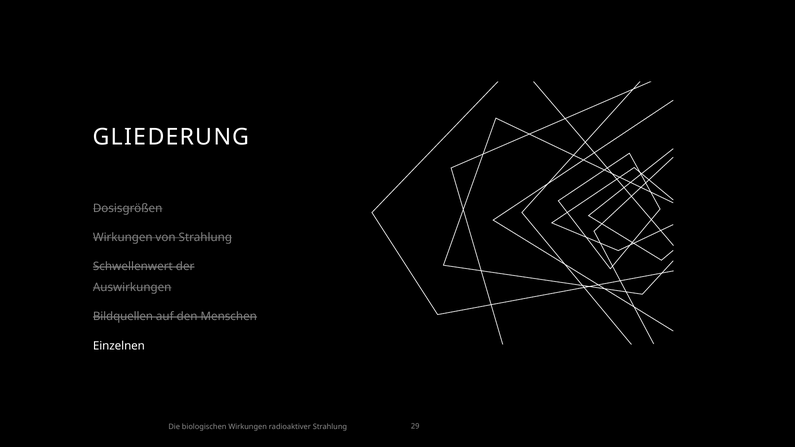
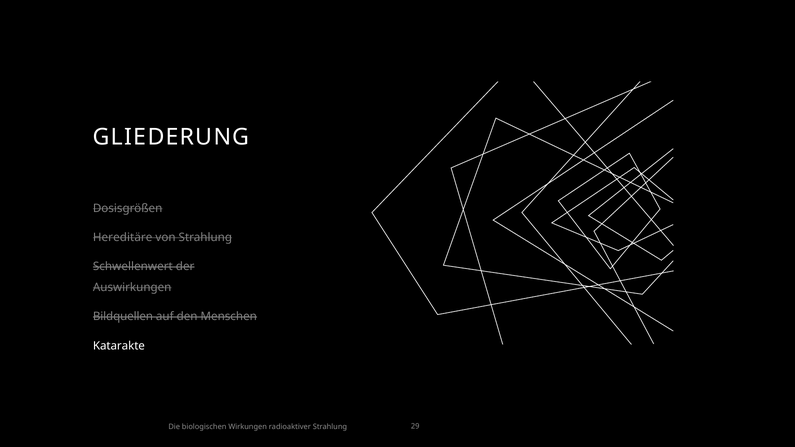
Wirkungen at (123, 238): Wirkungen -> Hereditäre
Einzelnen: Einzelnen -> Katarakte
